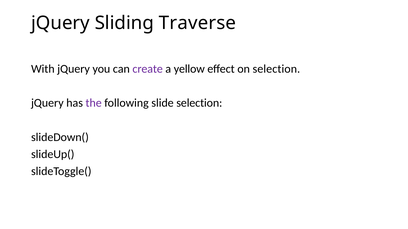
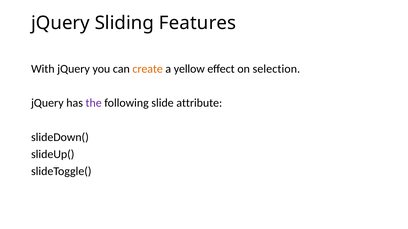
Traverse: Traverse -> Features
create colour: purple -> orange
slide selection: selection -> attribute
